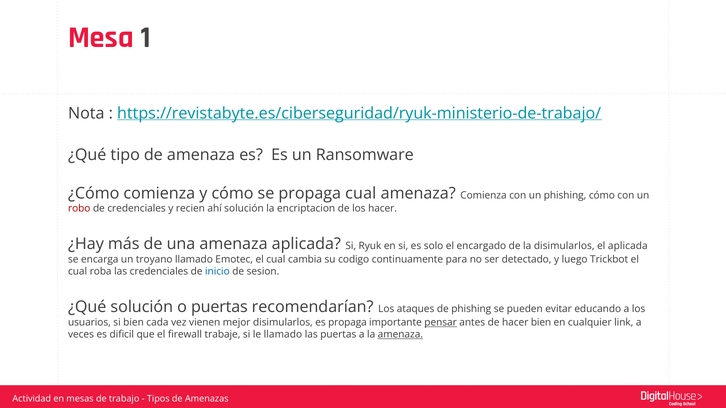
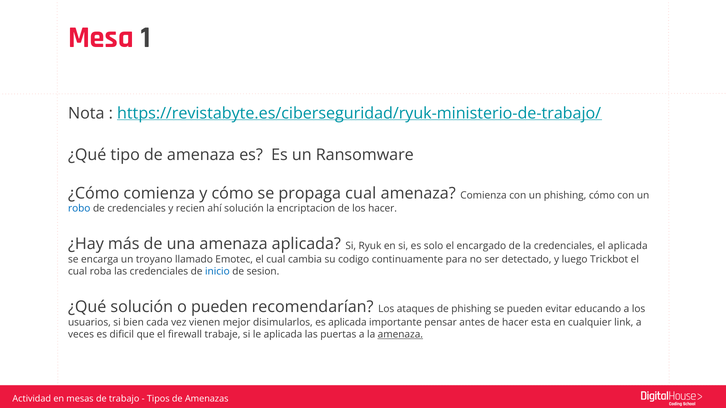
robo colour: red -> blue
la disimularlos: disimularlos -> credenciales
o puertas: puertas -> pueden
es propaga: propaga -> aplicada
pensar underline: present -> none
hacer bien: bien -> esta
le llamado: llamado -> aplicada
